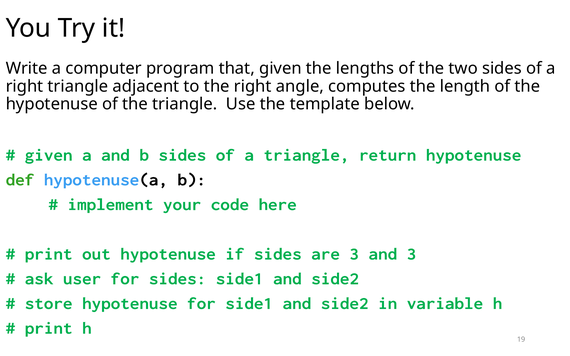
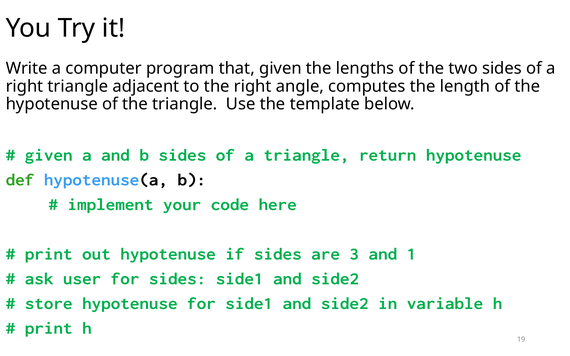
and 3: 3 -> 1
